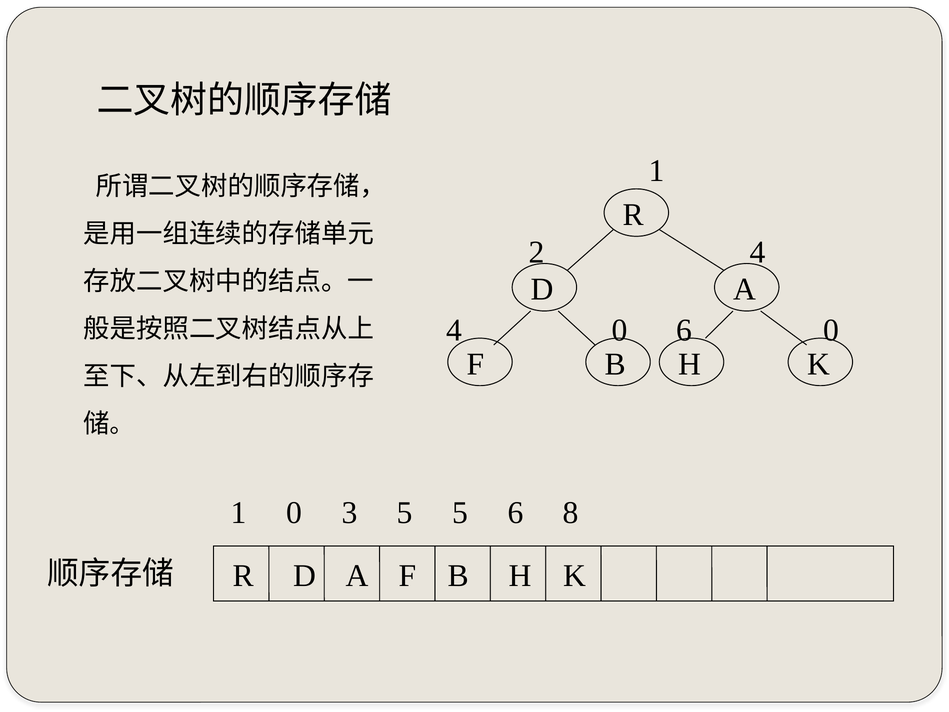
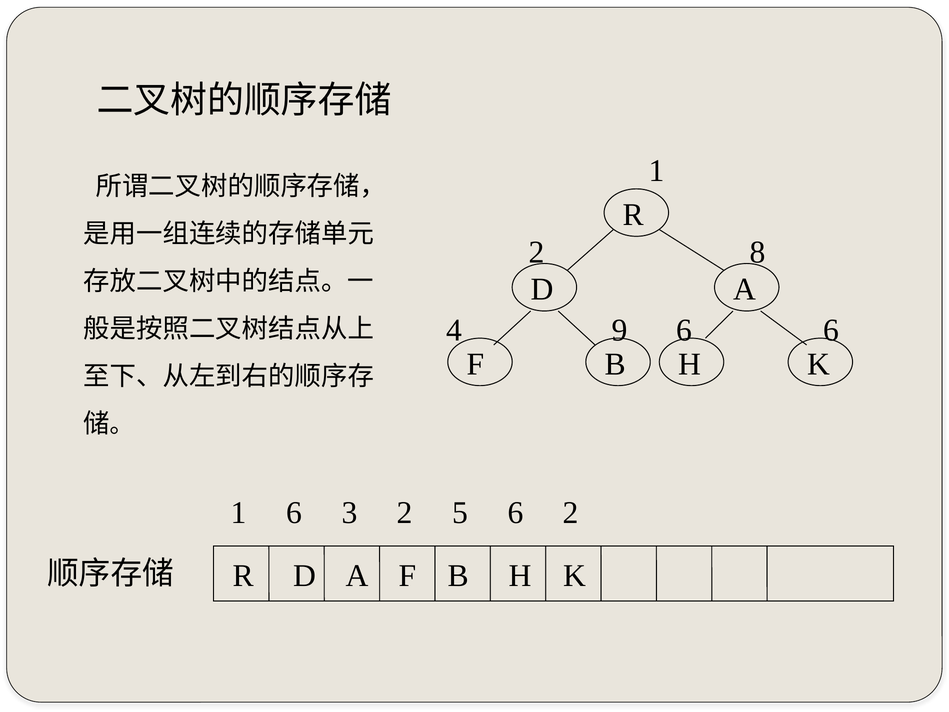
2 4: 4 -> 8
4 0: 0 -> 9
6 0: 0 -> 6
1 0: 0 -> 6
3 5: 5 -> 2
6 8: 8 -> 2
